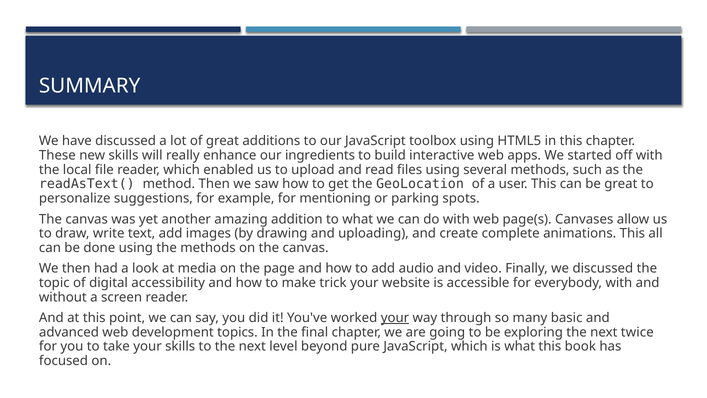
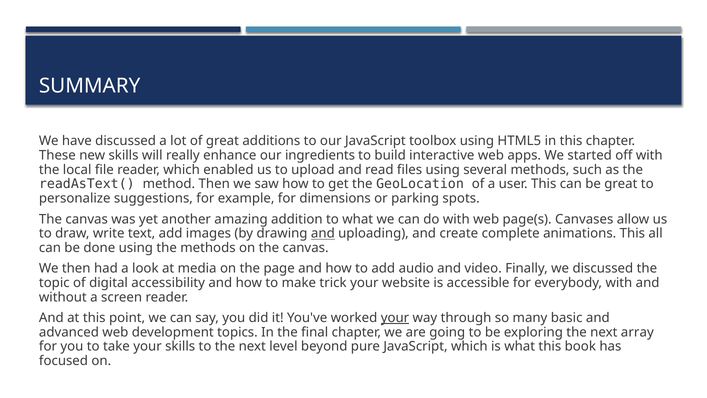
mentioning: mentioning -> dimensions
and at (323, 233) underline: none -> present
twice: twice -> array
